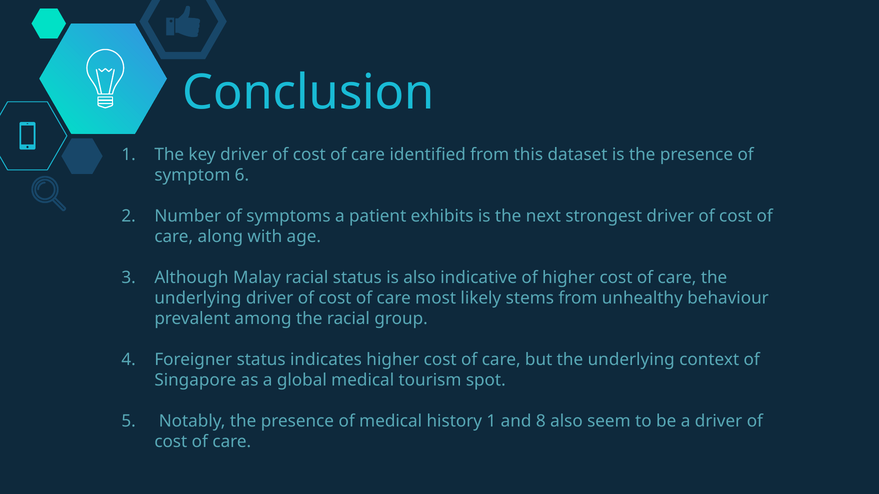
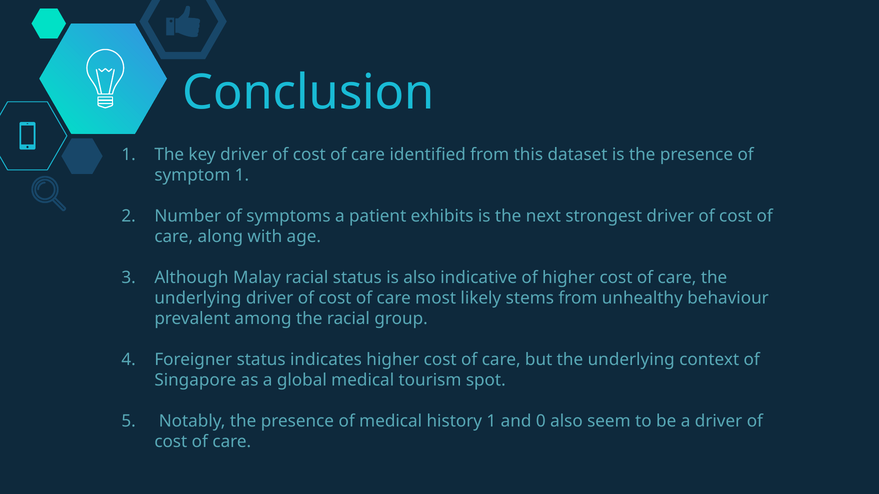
symptom 6: 6 -> 1
8: 8 -> 0
